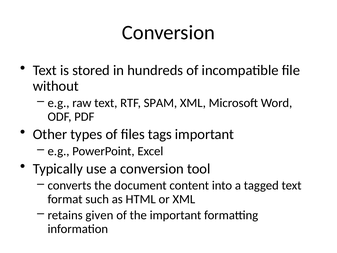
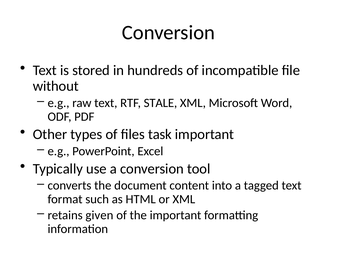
SPAM: SPAM -> STALE
tags: tags -> task
